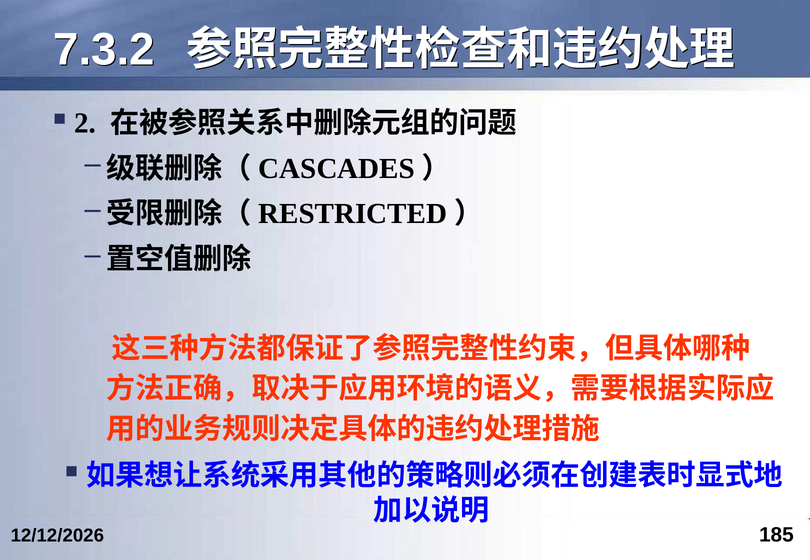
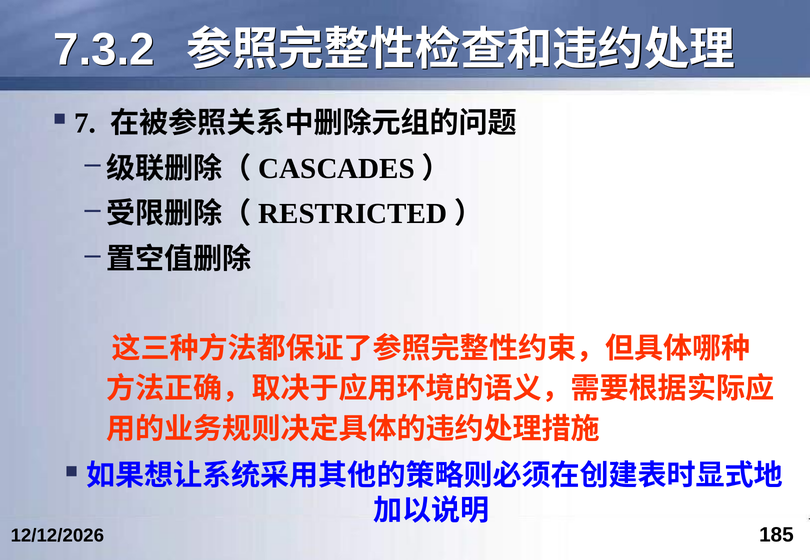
2: 2 -> 7
